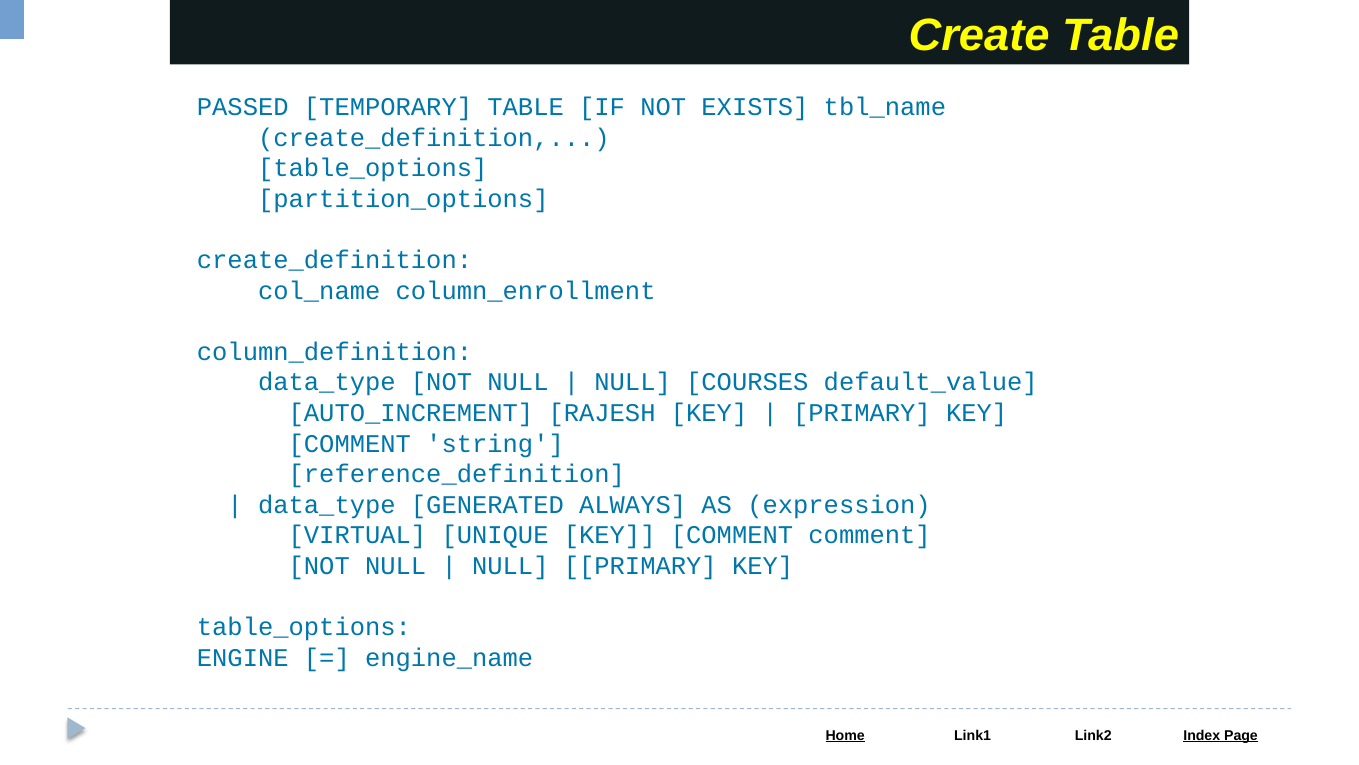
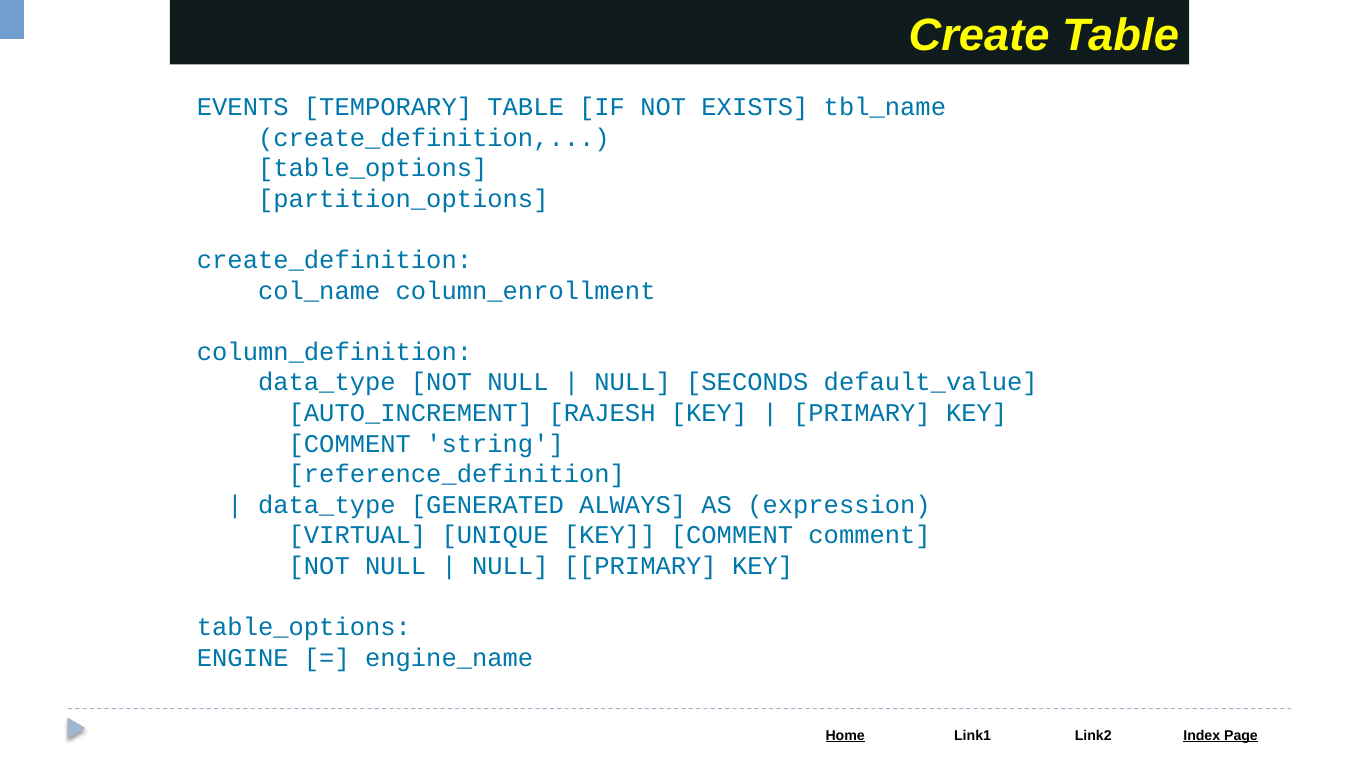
PASSED: PASSED -> EVENTS
COURSES: COURSES -> SECONDS
